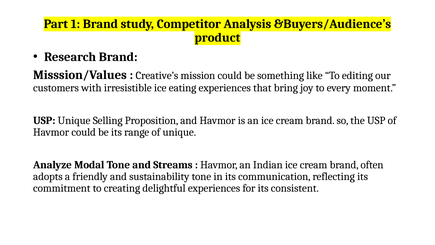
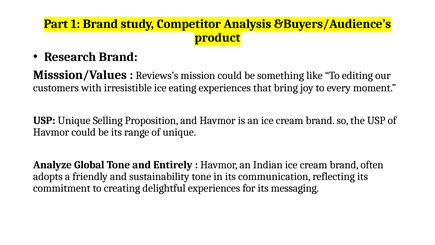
Creative’s: Creative’s -> Reviews’s
Modal: Modal -> Global
Streams: Streams -> Entirely
consistent: consistent -> messaging
